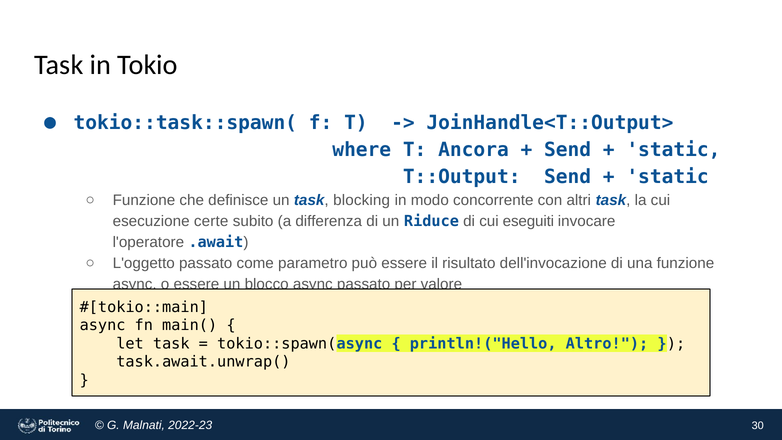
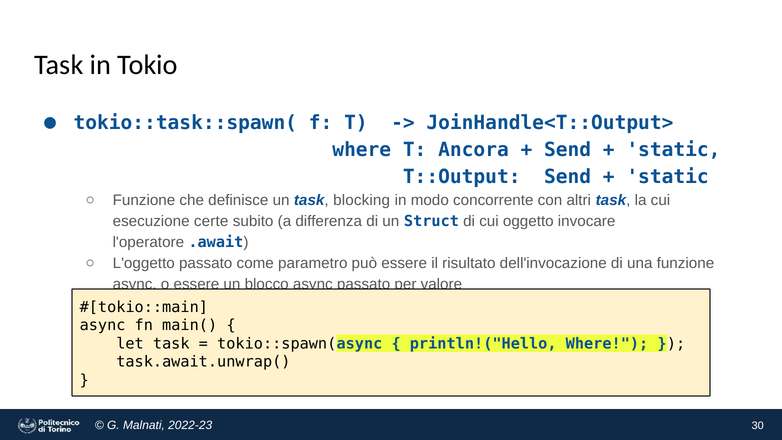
Riduce: Riduce -> Struct
eseguiti: eseguiti -> oggetto
println!("Hello Altro: Altro -> Where
